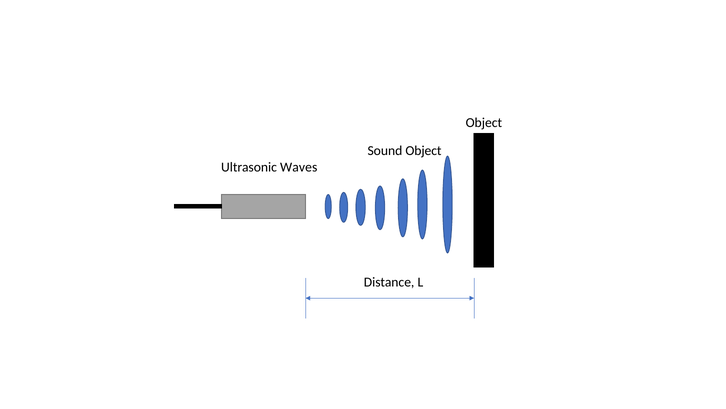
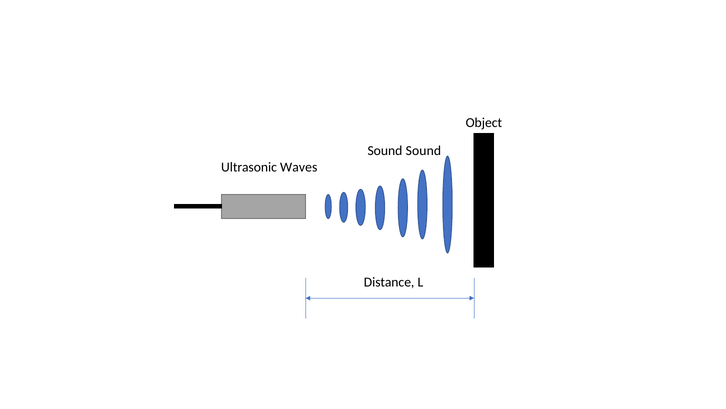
Sound Object: Object -> Sound
